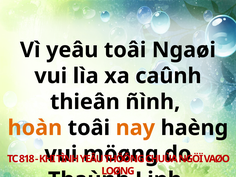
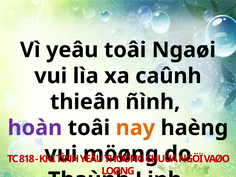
hoàn colour: orange -> purple
